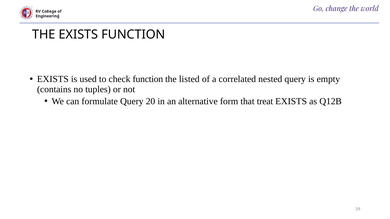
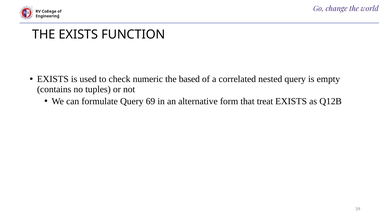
check function: function -> numeric
listed: listed -> based
20: 20 -> 69
